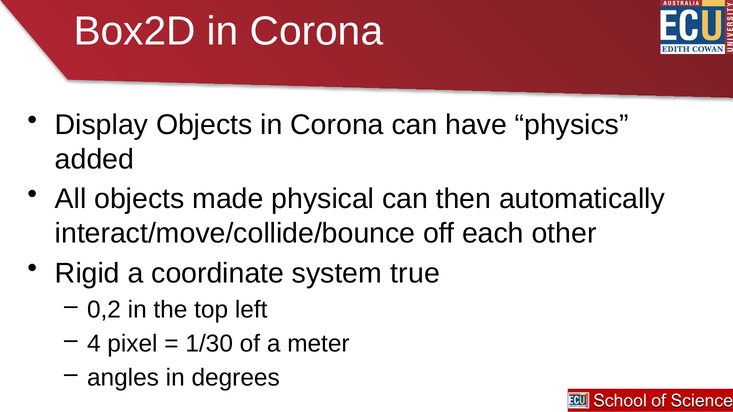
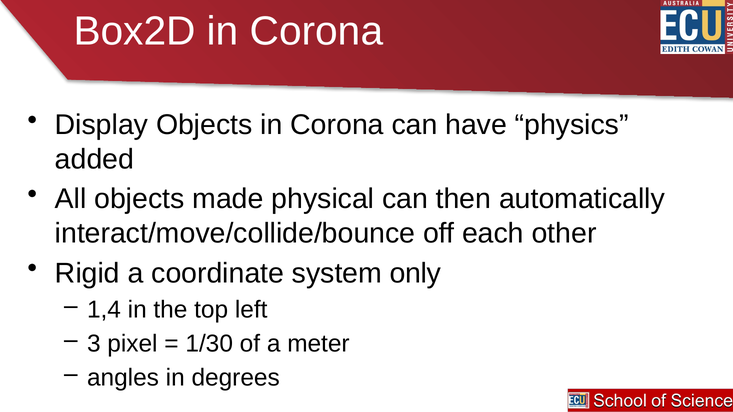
true: true -> only
0,2: 0,2 -> 1,4
4: 4 -> 3
